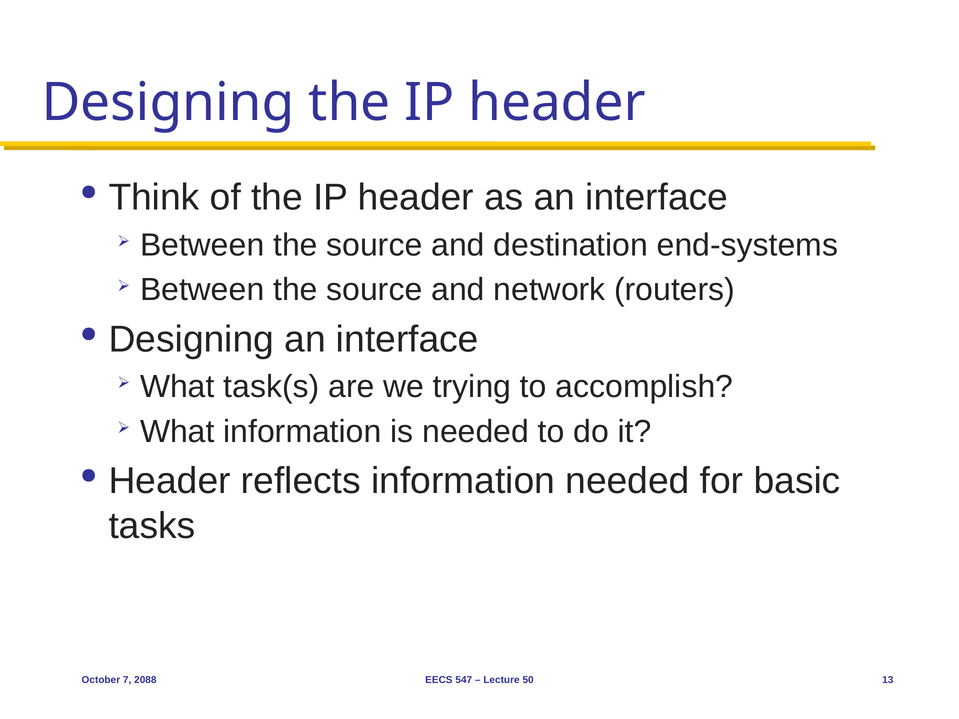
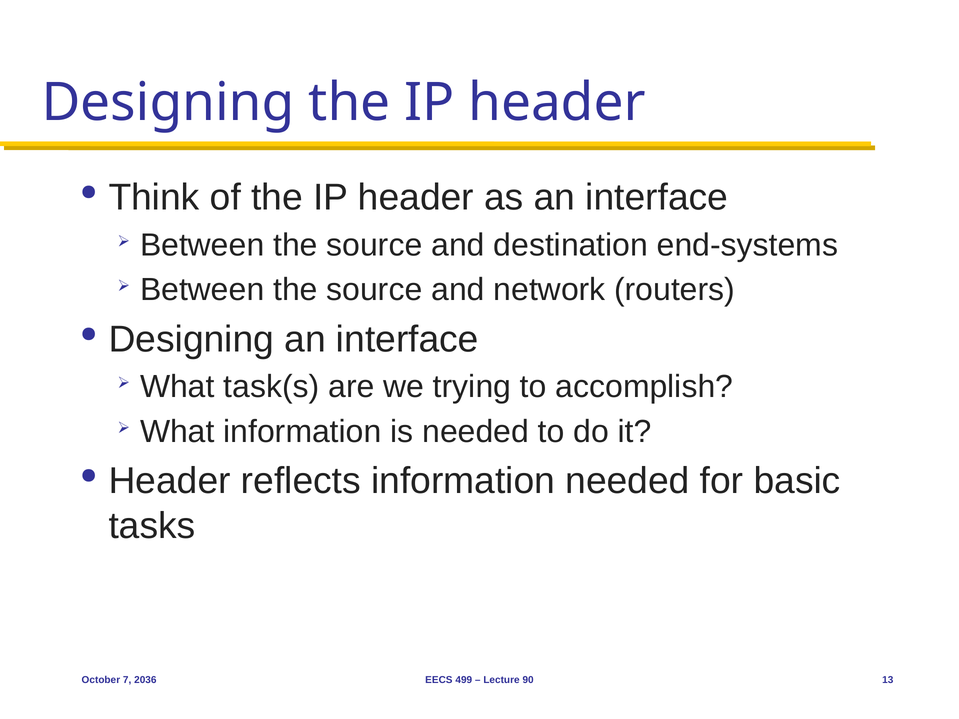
2088: 2088 -> 2036
547: 547 -> 499
50: 50 -> 90
